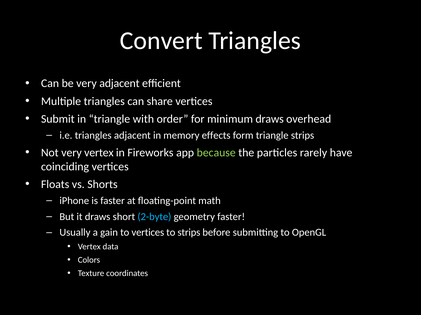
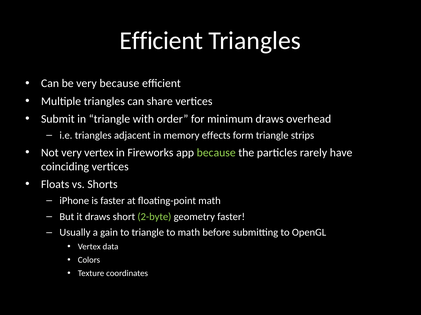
Convert at (161, 41): Convert -> Efficient
very adjacent: adjacent -> because
2-byte colour: light blue -> light green
to vertices: vertices -> triangle
to strips: strips -> math
